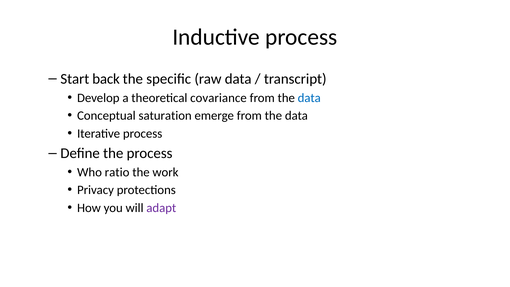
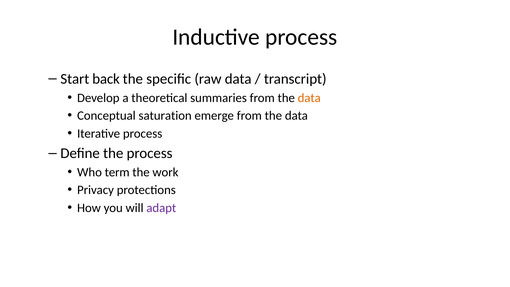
covariance: covariance -> summaries
data at (309, 98) colour: blue -> orange
ratio: ratio -> term
